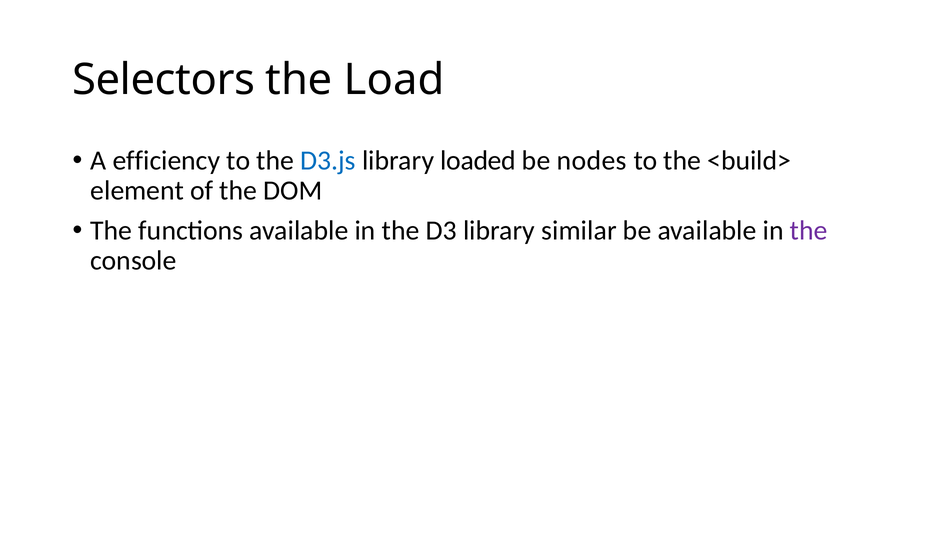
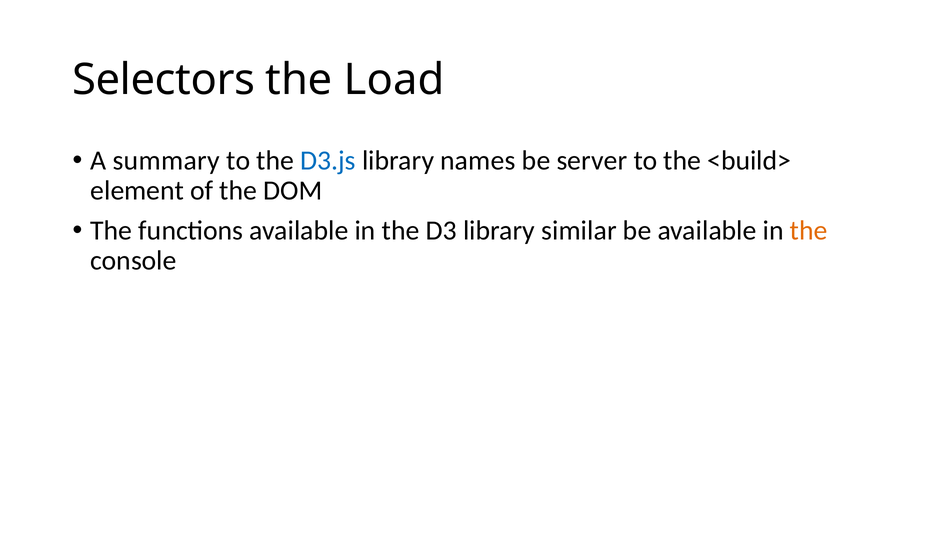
efficiency: efficiency -> summary
loaded: loaded -> names
nodes: nodes -> server
the at (809, 231) colour: purple -> orange
